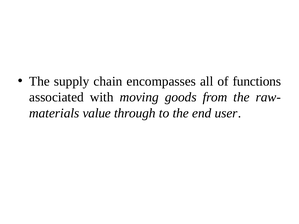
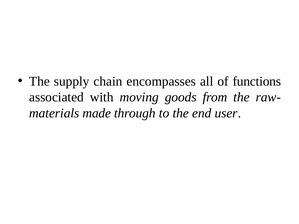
value: value -> made
